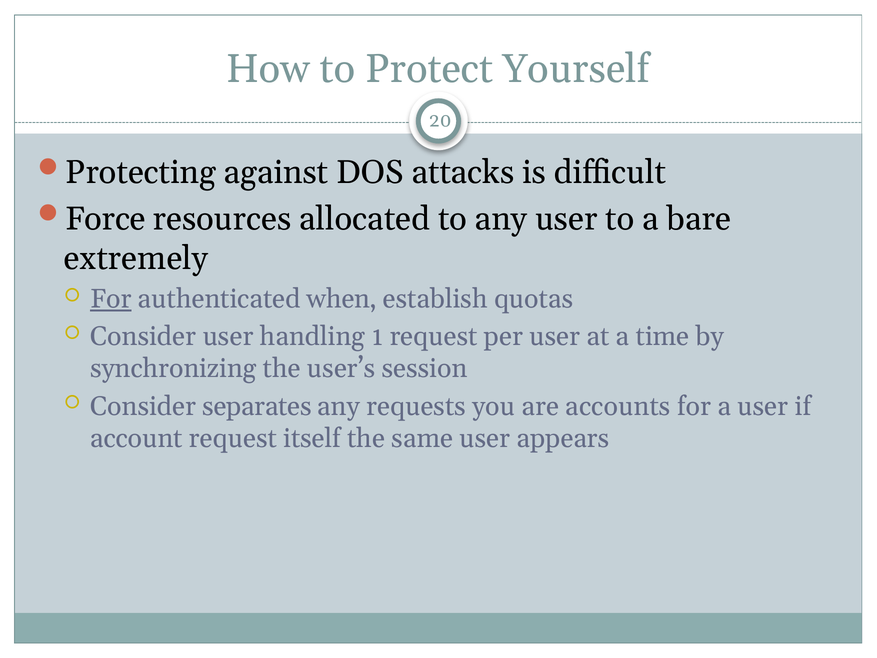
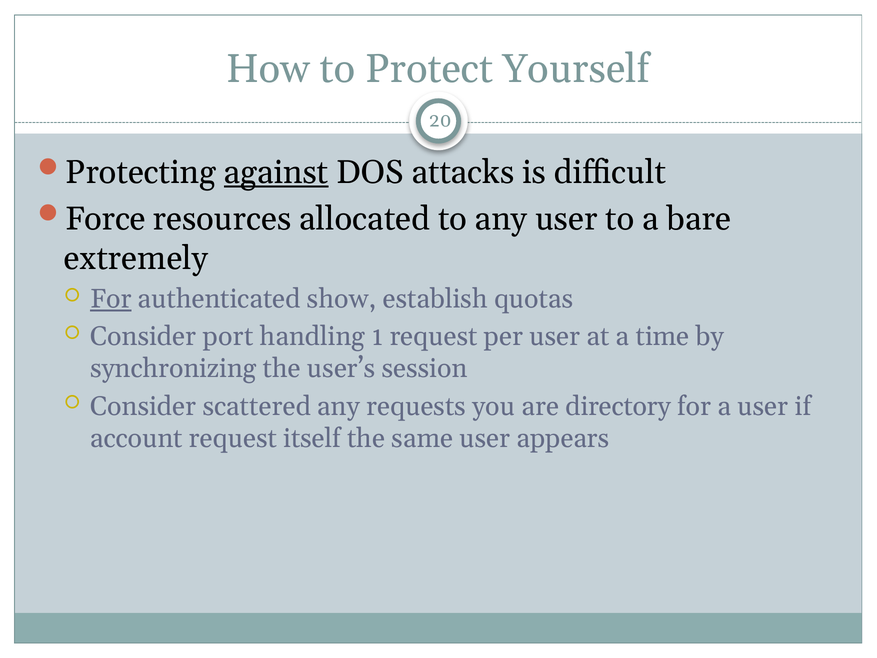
against underline: none -> present
when: when -> show
Consider user: user -> port
separates: separates -> scattered
accounts: accounts -> directory
